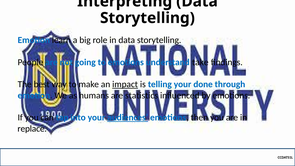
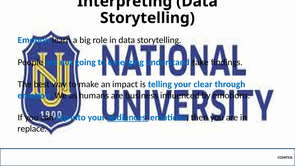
to emotions: emotions -> emerging
impact underline: present -> none
done: done -> clear
statistics: statistics -> business
